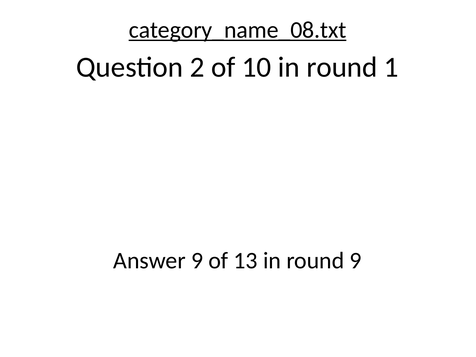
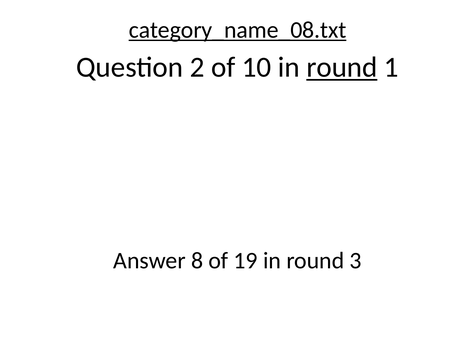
round at (342, 67) underline: none -> present
Answer 9: 9 -> 8
13: 13 -> 19
round 9: 9 -> 3
